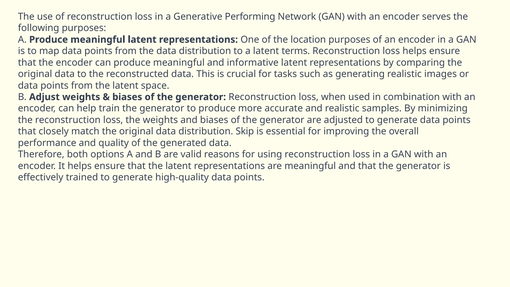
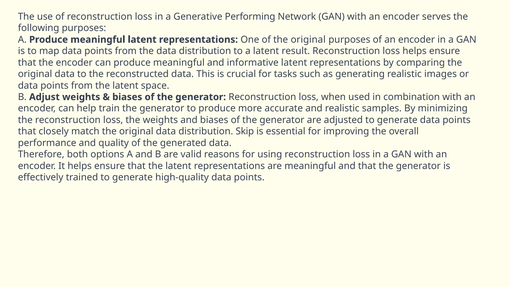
of the location: location -> original
terms: terms -> result
